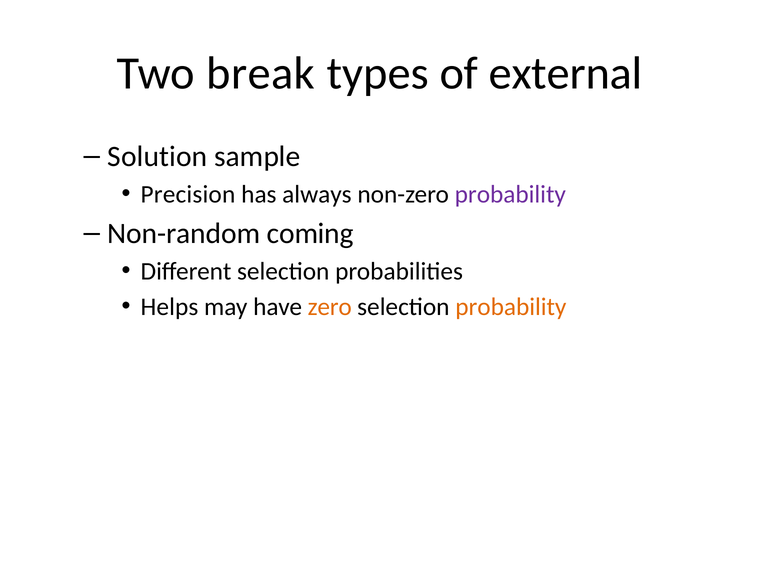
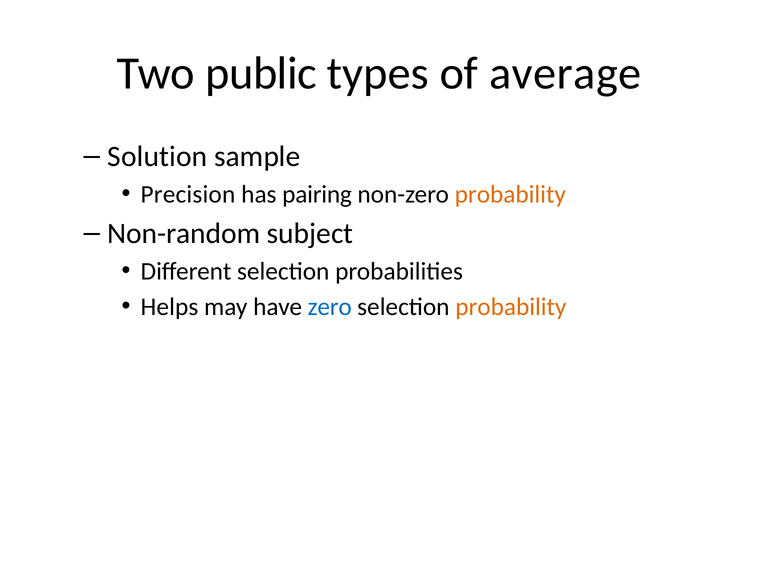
break: break -> public
external: external -> average
always: always -> pairing
probability at (510, 194) colour: purple -> orange
coming: coming -> subject
zero colour: orange -> blue
